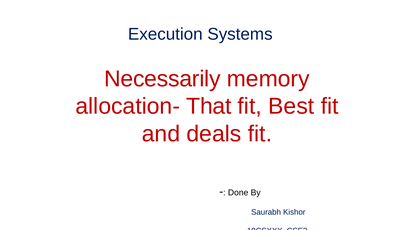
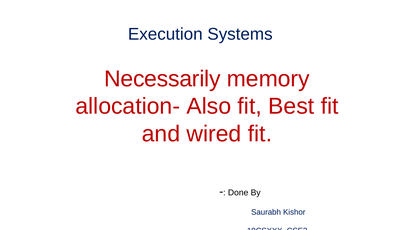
That: That -> Also
deals: deals -> wired
